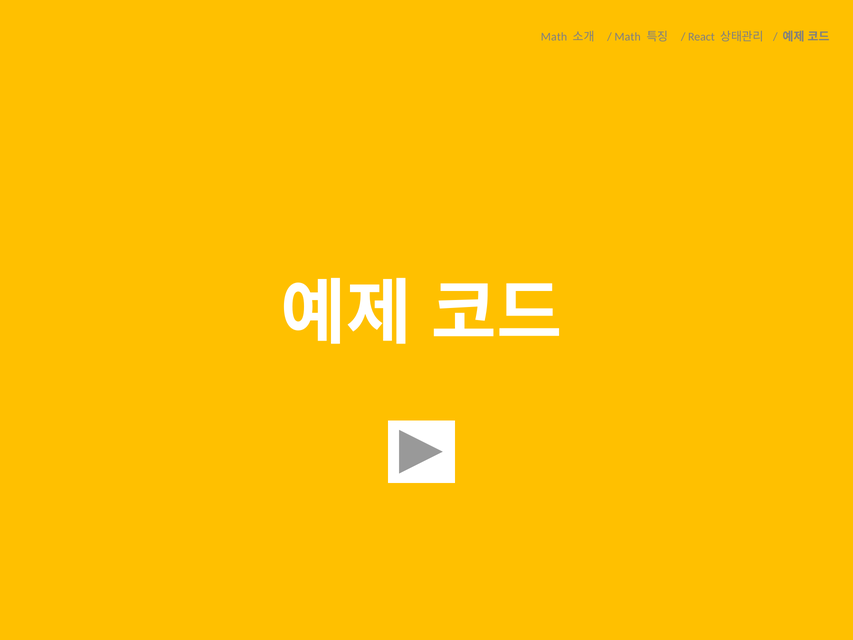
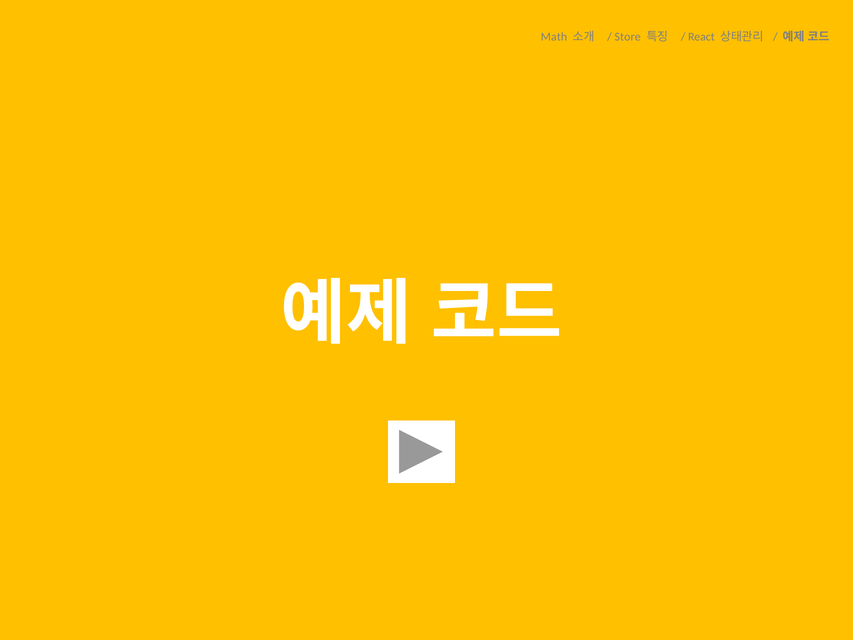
Math at (628, 37): Math -> Store
